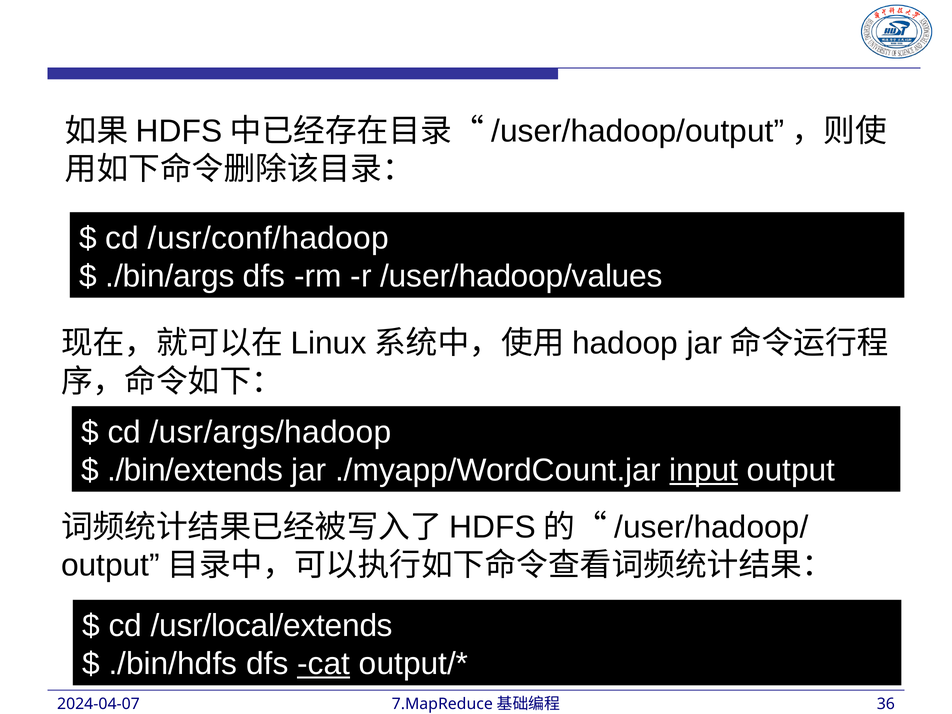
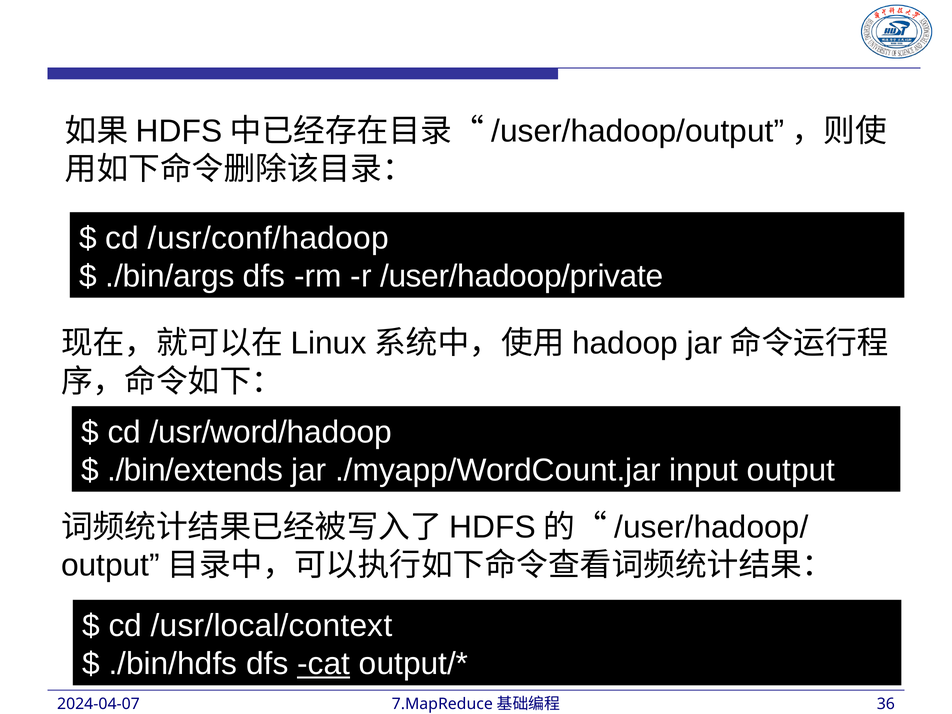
/user/hadoop/values: /user/hadoop/values -> /user/hadoop/private
/usr/args/hadoop: /usr/args/hadoop -> /usr/word/hadoop
input underline: present -> none
/usr/local/extends: /usr/local/extends -> /usr/local/context
